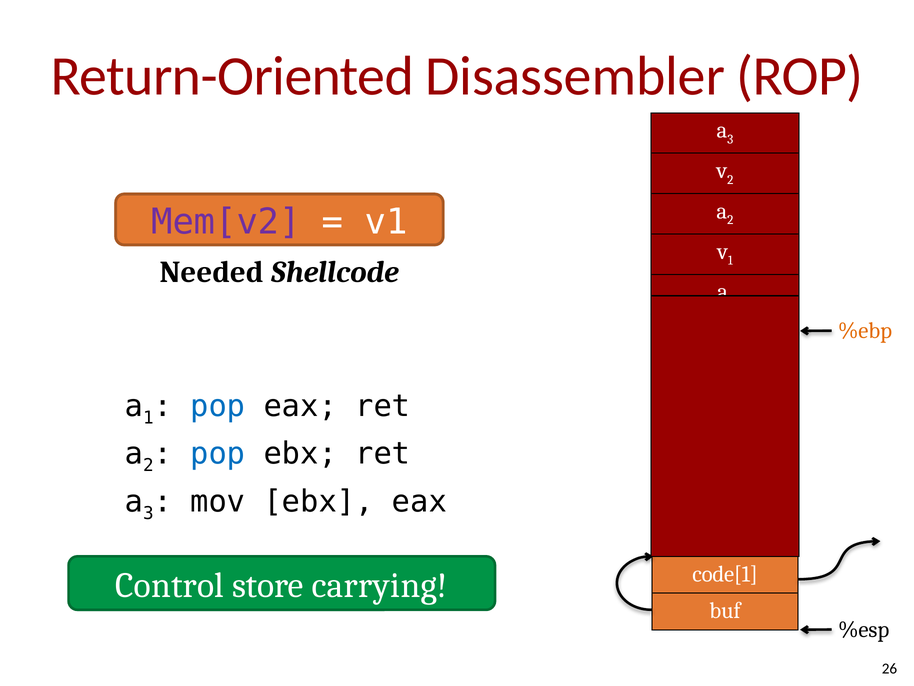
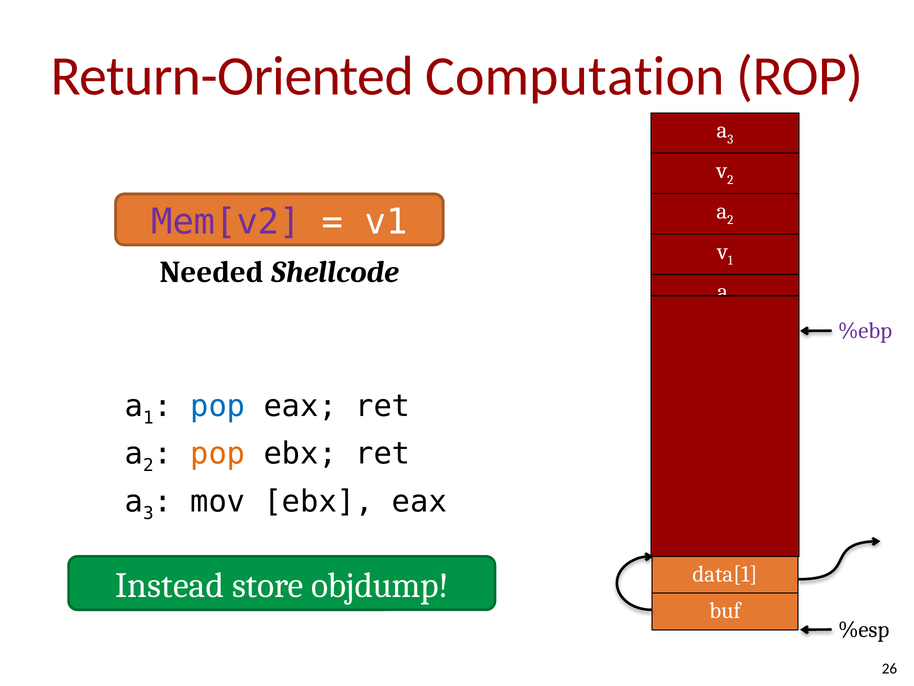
Disassembler: Disassembler -> Computation
%ebp colour: orange -> purple
pop at (218, 453) colour: blue -> orange
code[1: code[1 -> data[1
Control: Control -> Instead
carrying: carrying -> objdump
